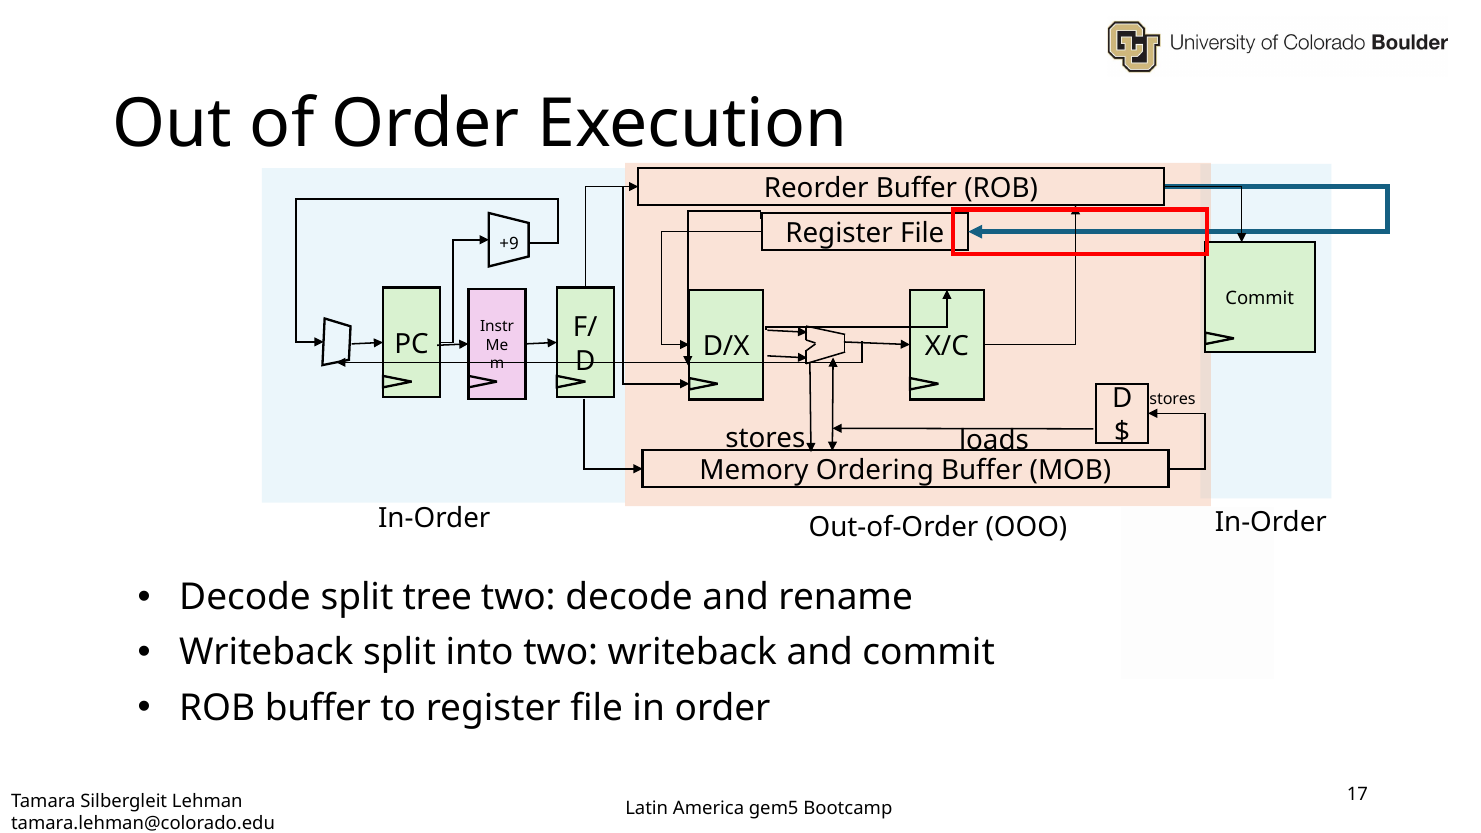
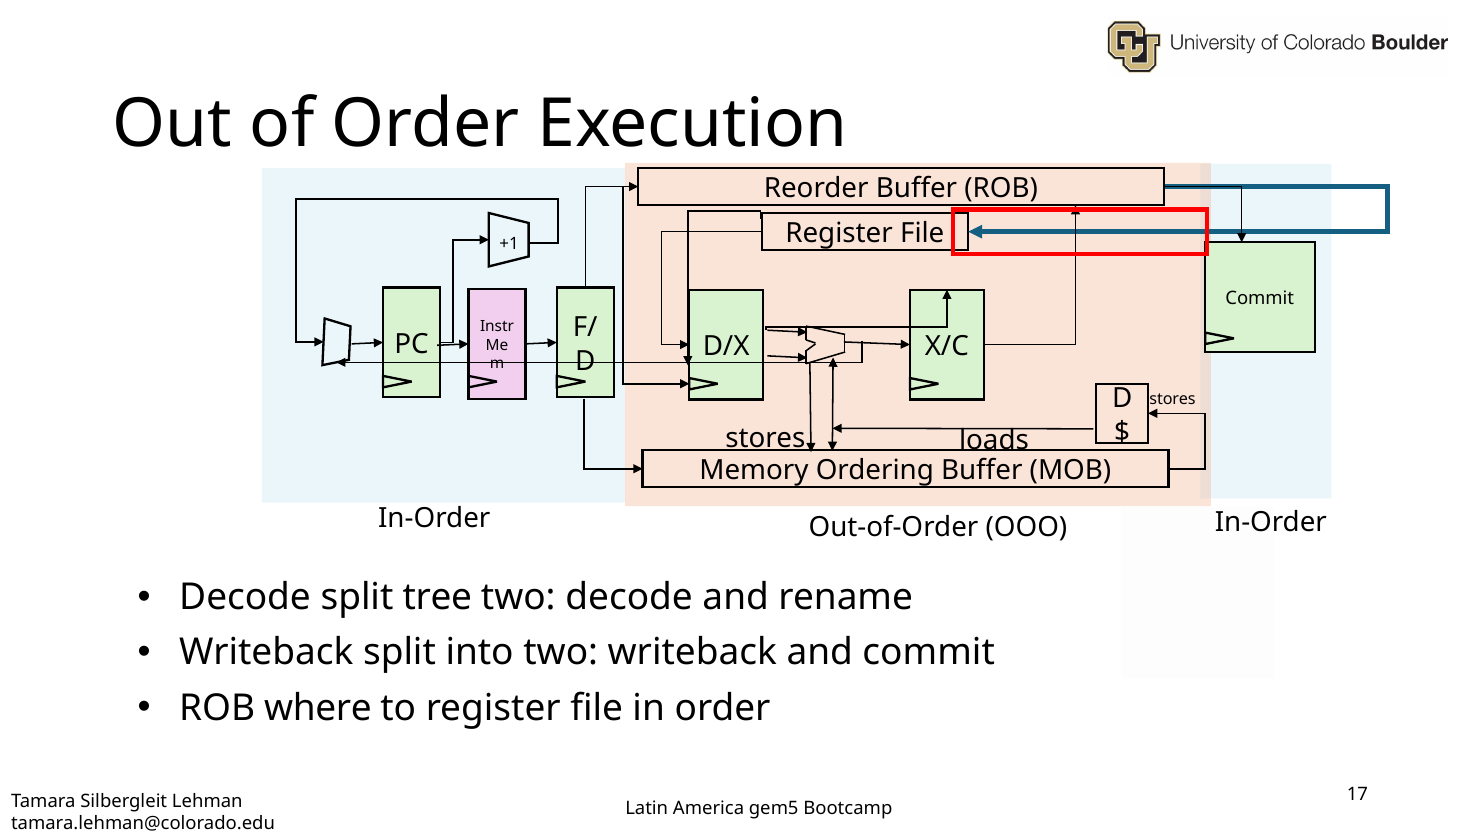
+9: +9 -> +1
ROB buffer: buffer -> where
